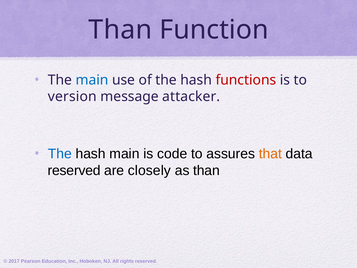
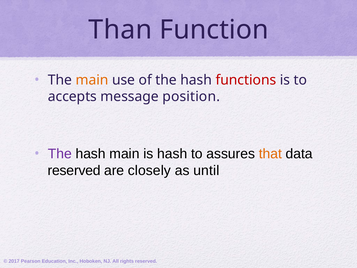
main at (92, 80) colour: blue -> orange
version: version -> accepts
attacker: attacker -> position
The at (60, 154) colour: blue -> purple
is code: code -> hash
as than: than -> until
